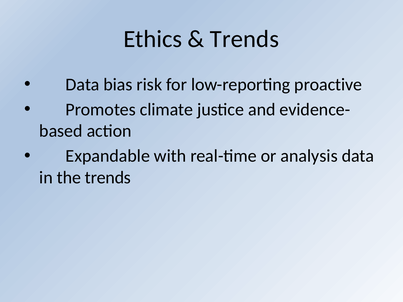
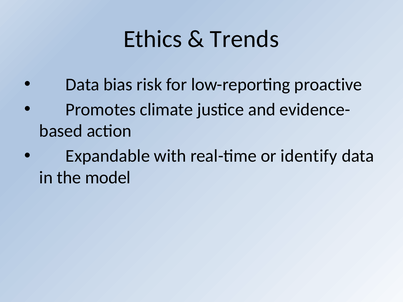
analysis: analysis -> identify
the trends: trends -> model
